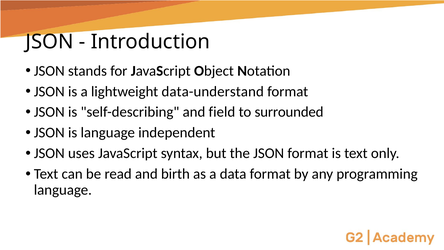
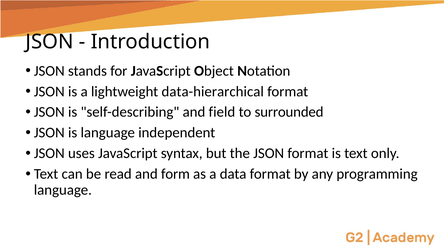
data-understand: data-understand -> data-hierarchical
birth: birth -> form
